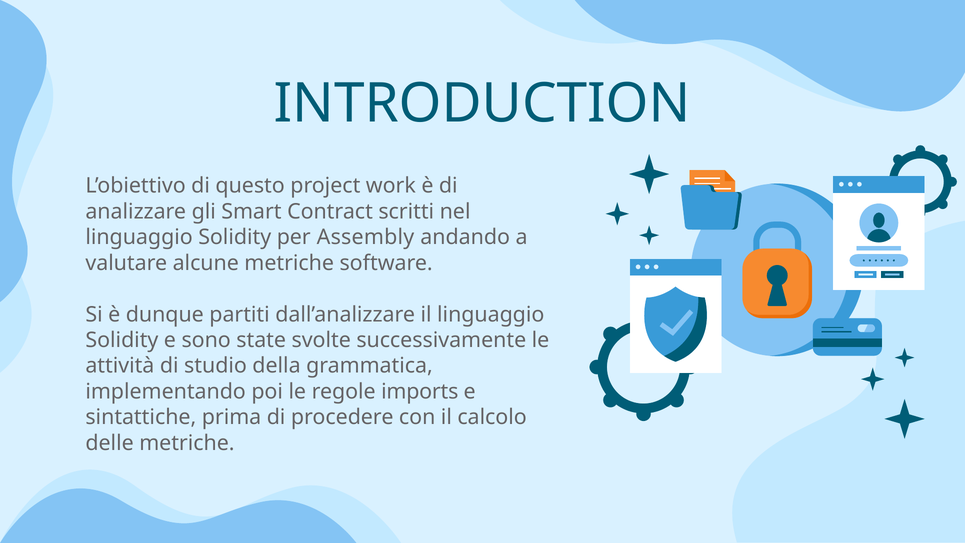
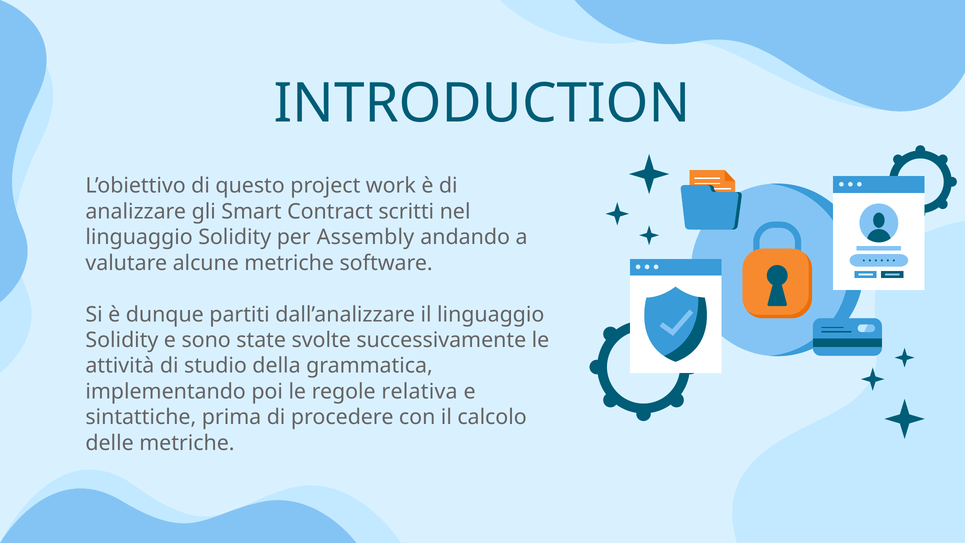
imports: imports -> relativa
